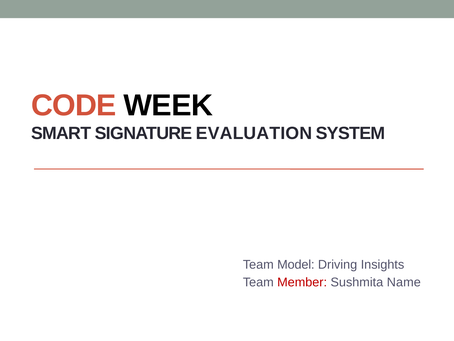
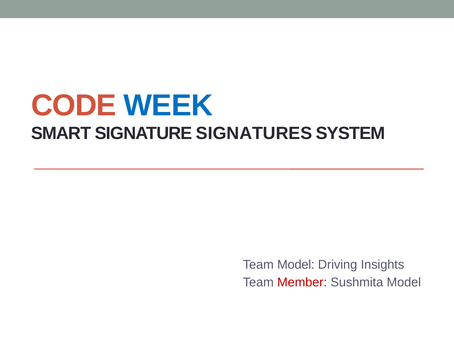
WEEK colour: black -> blue
EVALUATION: EVALUATION -> SIGNATURES
Sushmita Name: Name -> Model
